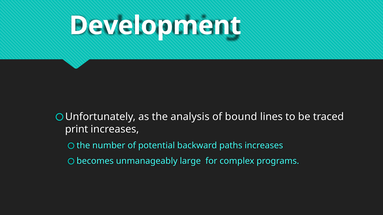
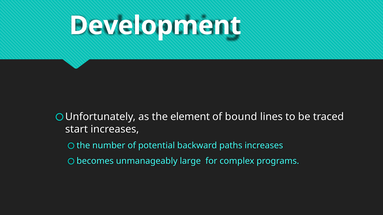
analysis: analysis -> element
print: print -> start
